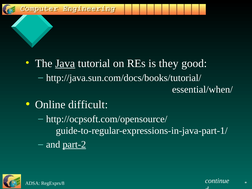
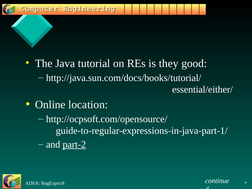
Java underline: present -> none
essential/when/: essential/when/ -> essential/either/
difficult: difficult -> location
